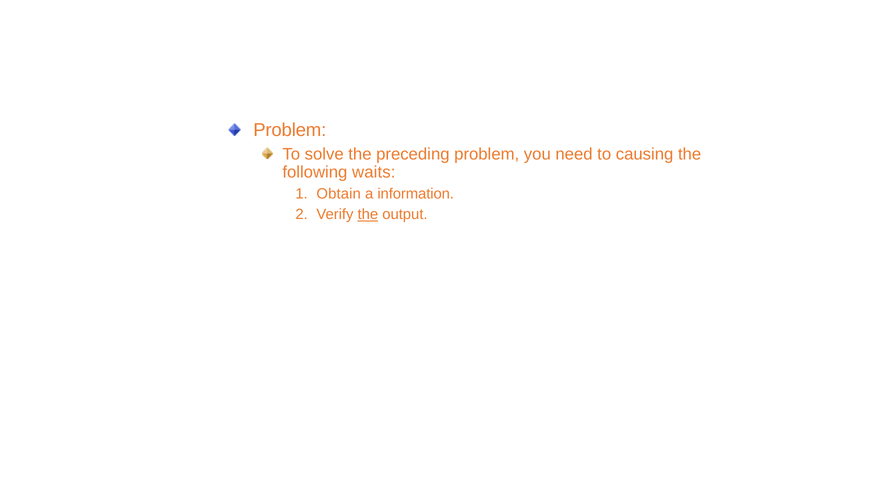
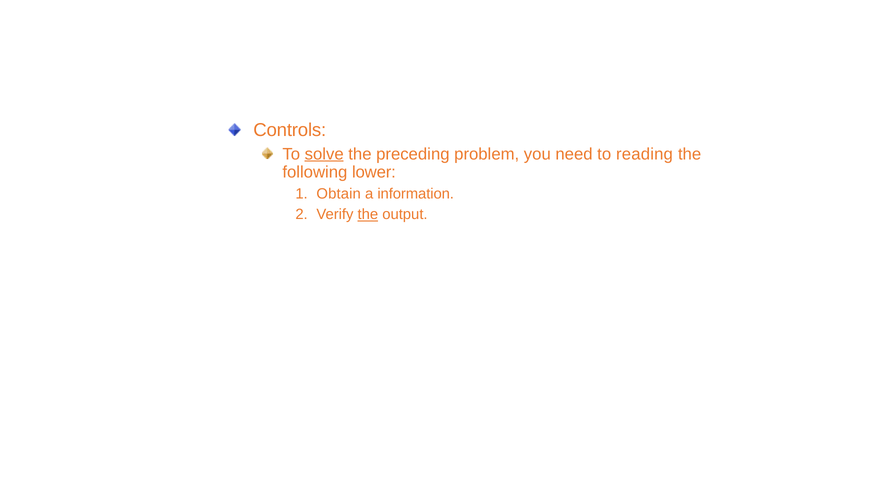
Problem at (290, 130): Problem -> Controls
solve underline: none -> present
causing: causing -> reading
waits: waits -> lower
